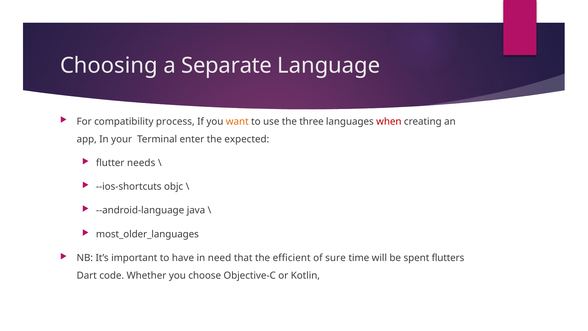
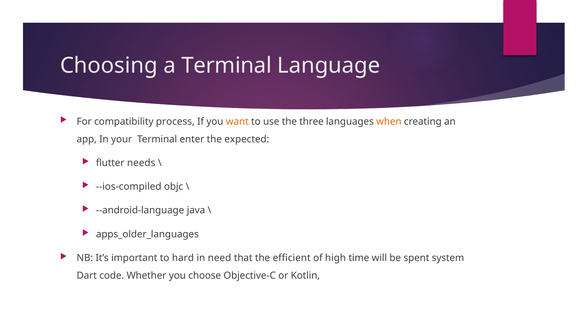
a Separate: Separate -> Terminal
when colour: red -> orange
--ios-shortcuts: --ios-shortcuts -> --ios-compiled
most_older_languages: most_older_languages -> apps_older_languages
have: have -> hard
sure: sure -> high
flutters: flutters -> system
